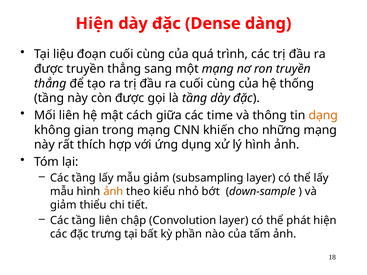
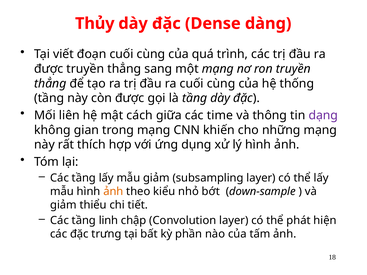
Hiện at (95, 24): Hiện -> Thủy
liệu: liệu -> viết
dạng colour: orange -> purple
tầng liên: liên -> linh
